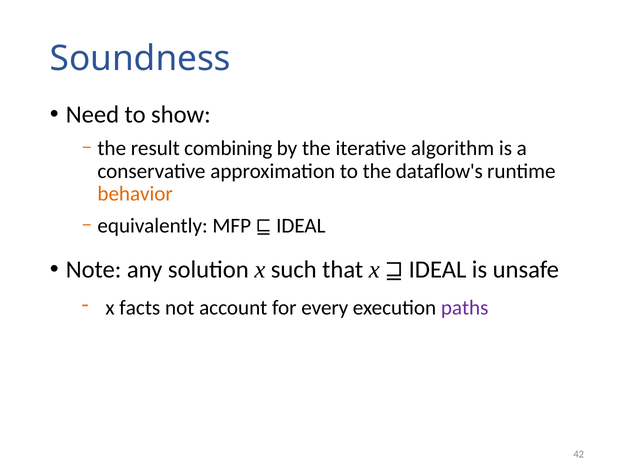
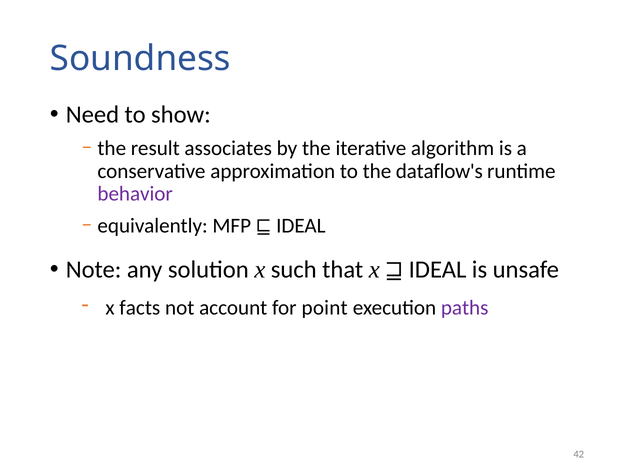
combining: combining -> associates
behavior colour: orange -> purple
every: every -> point
